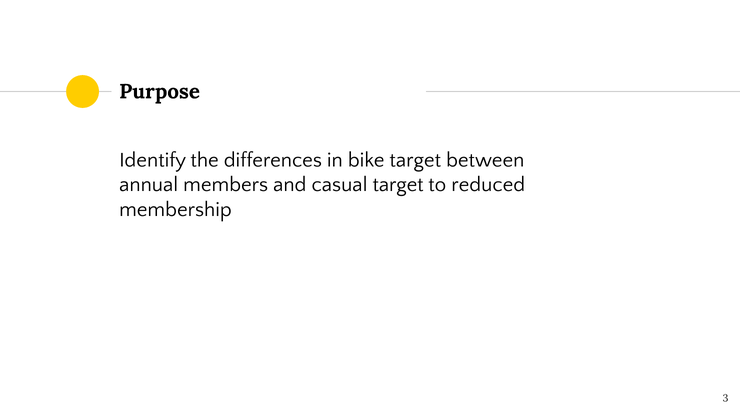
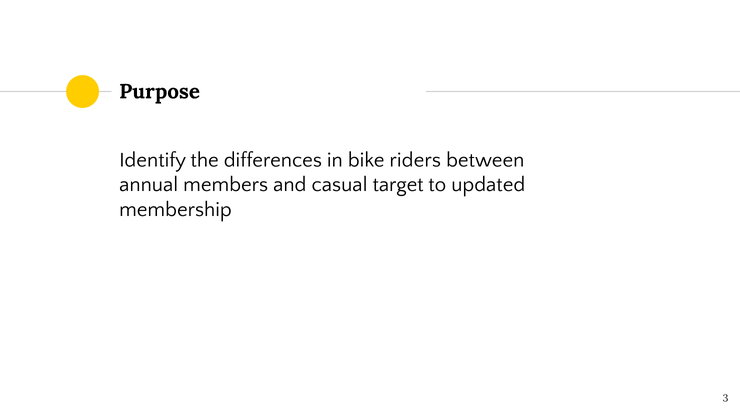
bike target: target -> riders
reduced: reduced -> updated
